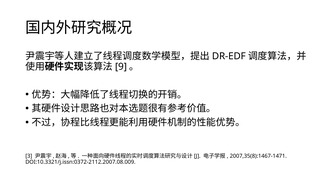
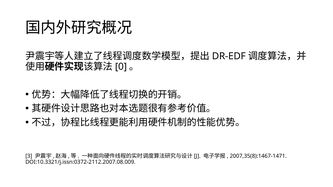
9: 9 -> 0
